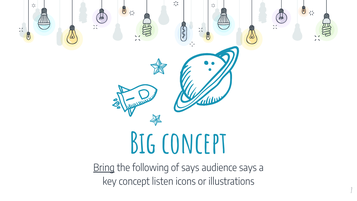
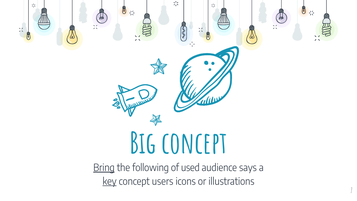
of says: says -> used
key underline: none -> present
listen: listen -> users
